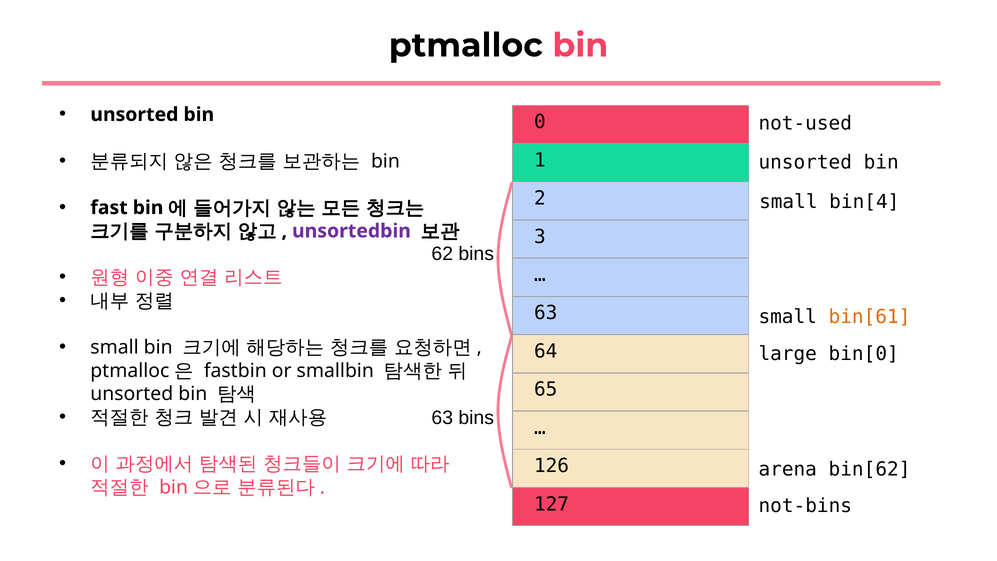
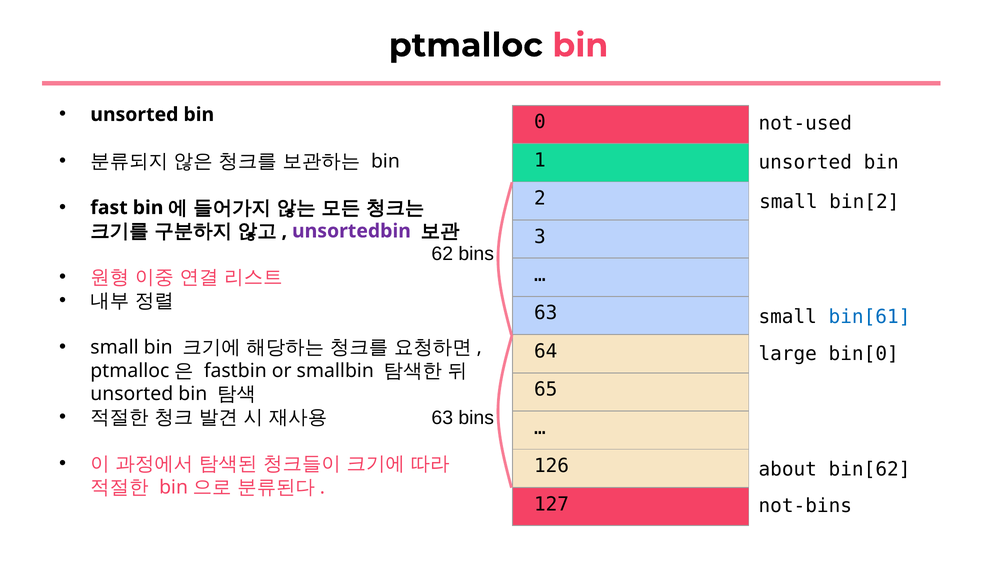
bin[4: bin[4 -> bin[2
bin[61 colour: orange -> blue
arena: arena -> about
